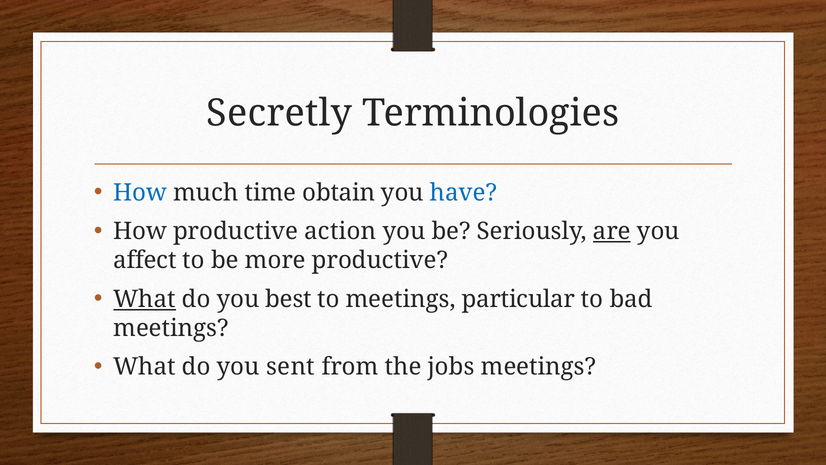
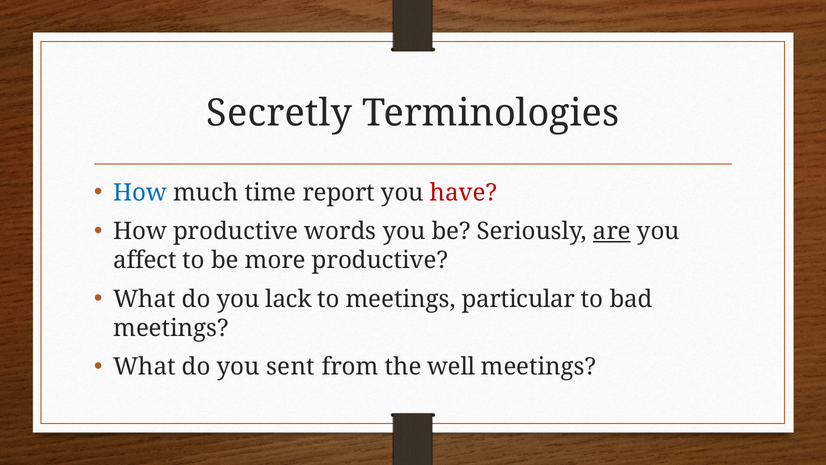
obtain: obtain -> report
have colour: blue -> red
action: action -> words
What at (145, 299) underline: present -> none
best: best -> lack
jobs: jobs -> well
